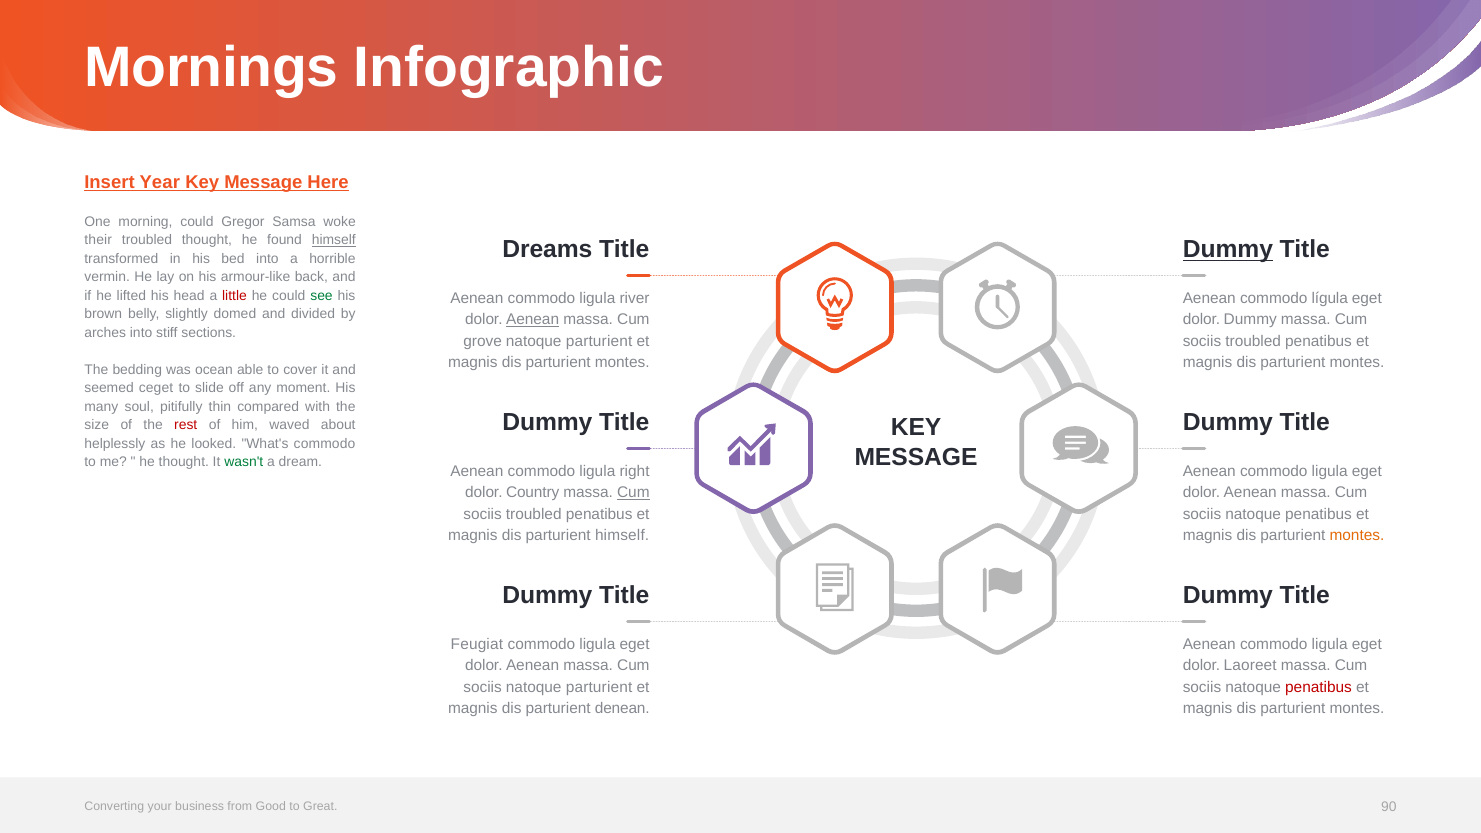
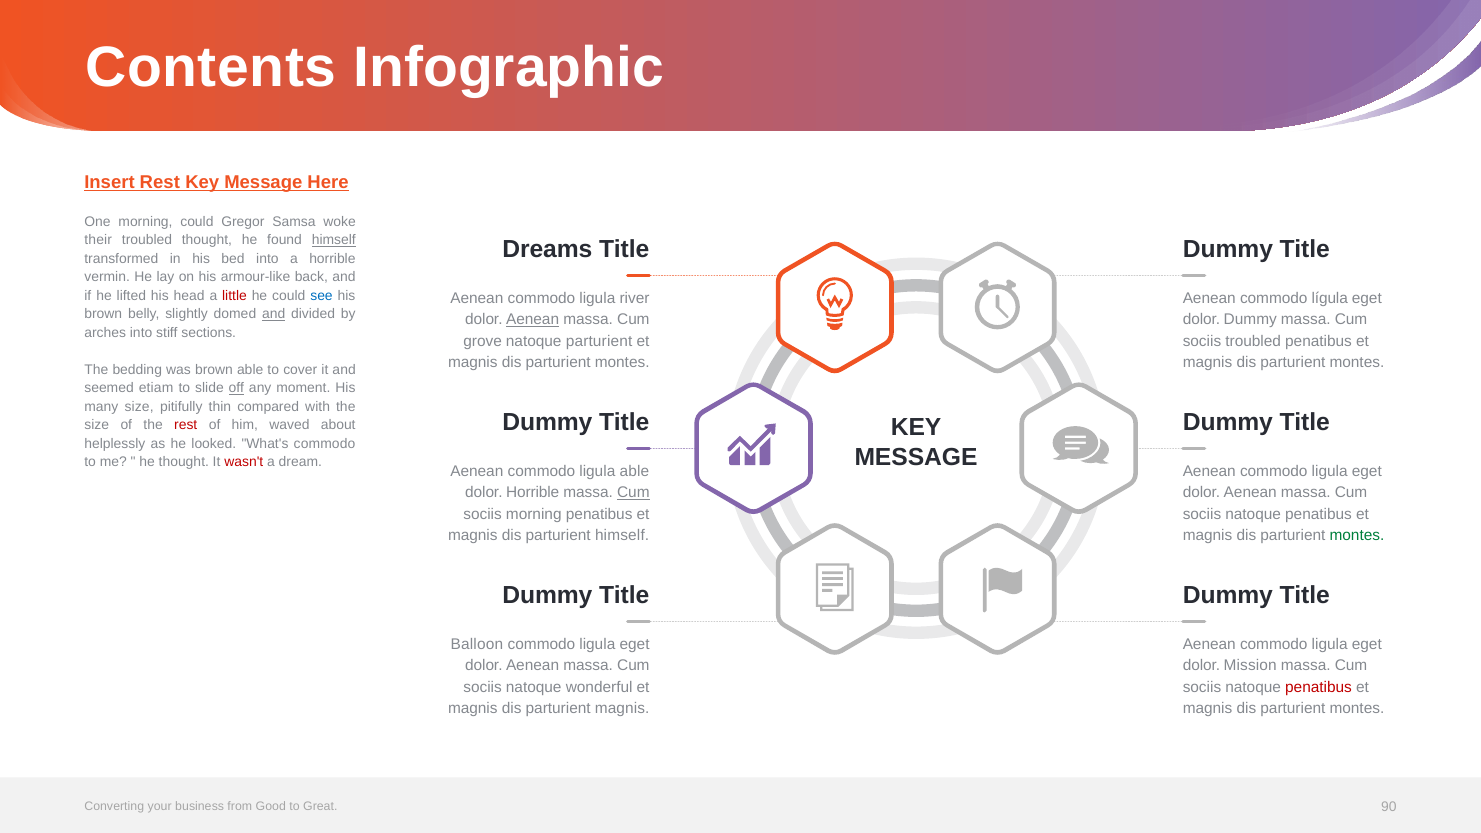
Mornings: Mornings -> Contents
Insert Year: Year -> Rest
Dummy at (1228, 250) underline: present -> none
see colour: green -> blue
and at (274, 314) underline: none -> present
was ocean: ocean -> brown
ceget: ceget -> etiam
off underline: none -> present
many soul: soul -> size
wasn't colour: green -> red
ligula right: right -> able
dolor Country: Country -> Horrible
troubled at (534, 514): troubled -> morning
montes at (1357, 536) colour: orange -> green
Feugiat: Feugiat -> Balloon
Laoreet: Laoreet -> Mission
sociis natoque parturient: parturient -> wonderful
parturient denean: denean -> magnis
